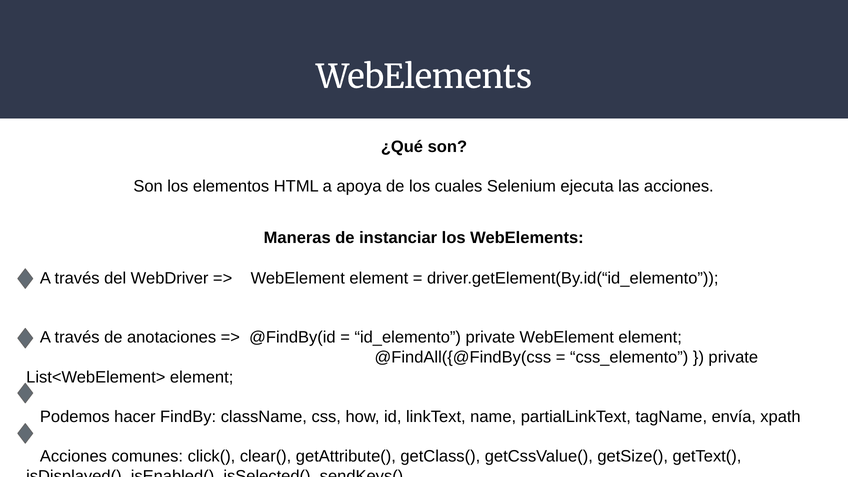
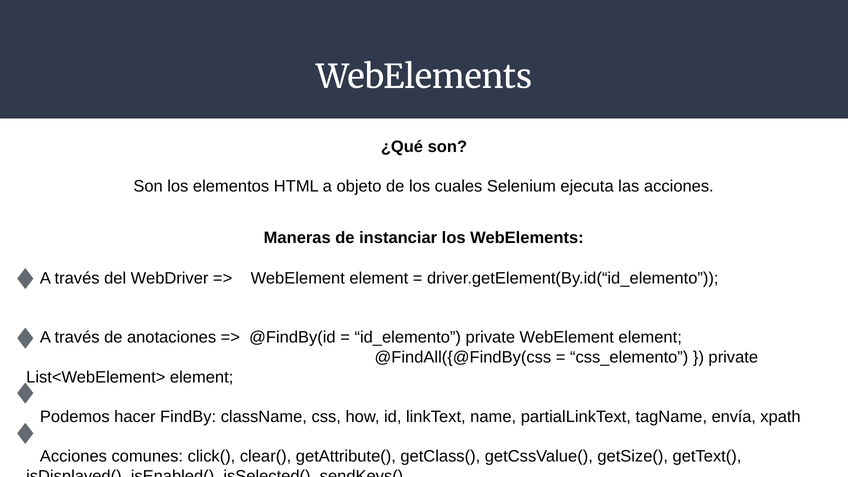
apoya: apoya -> objeto
